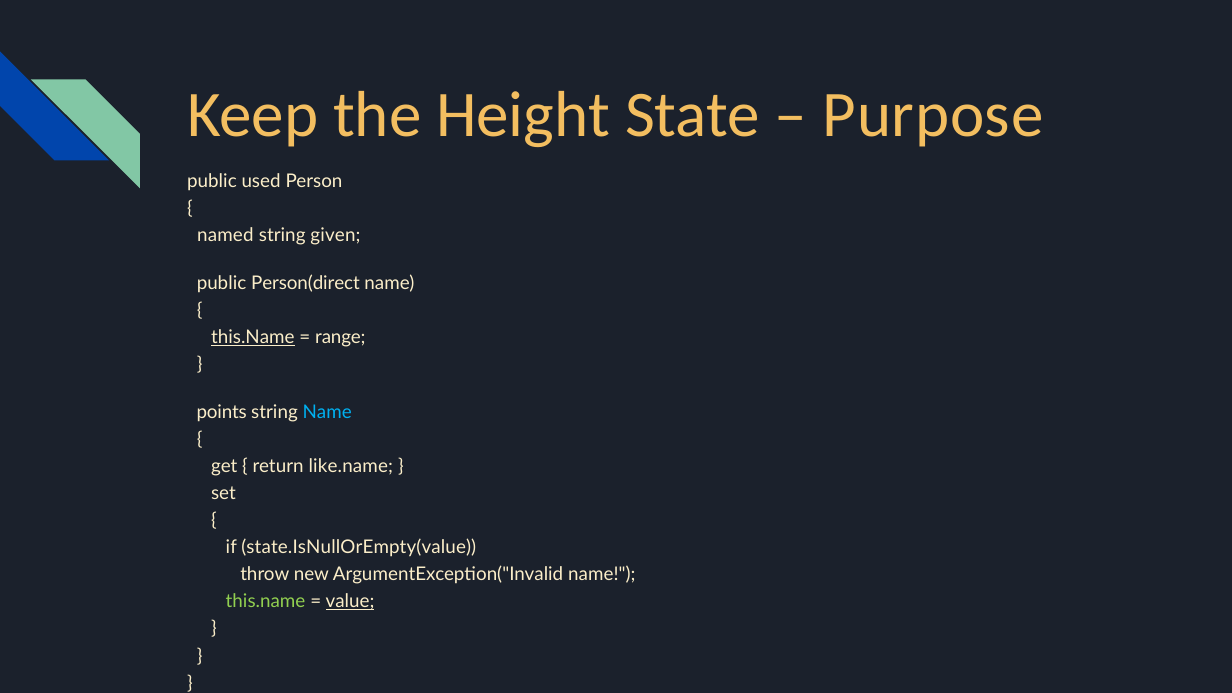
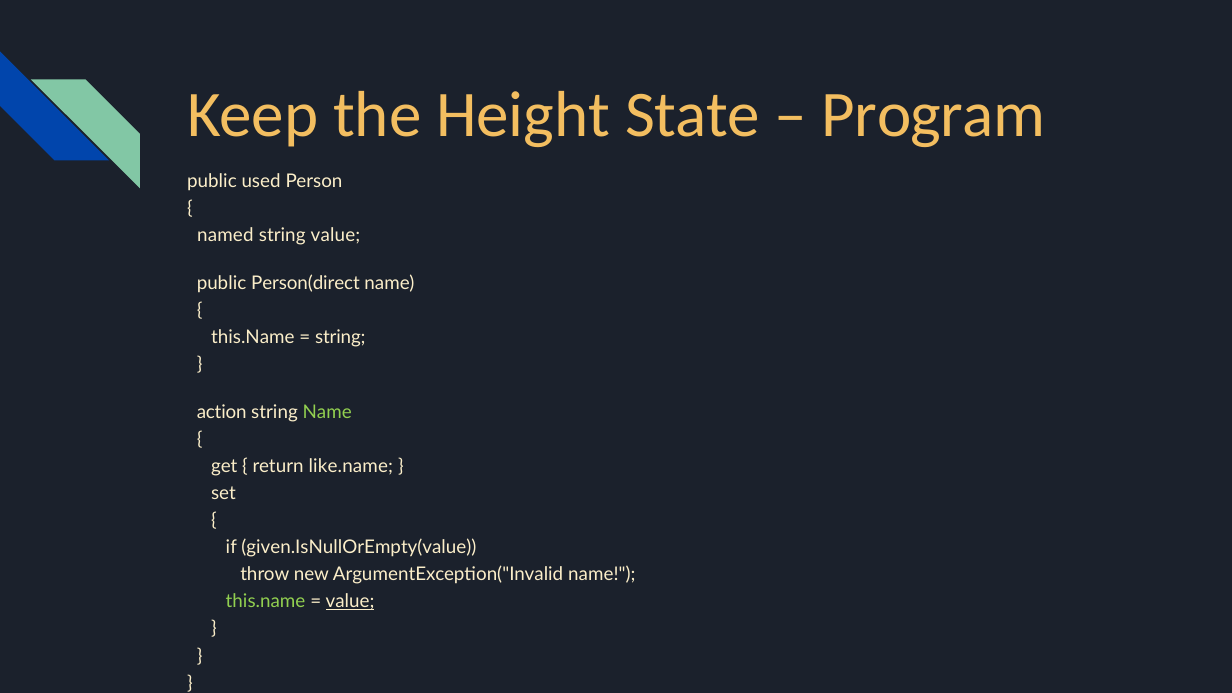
Purpose: Purpose -> Program
string given: given -> value
this.Name at (253, 337) underline: present -> none
range at (340, 337): range -> string
points: points -> action
Name at (327, 412) colour: light blue -> light green
state.IsNullOrEmpty(value: state.IsNullOrEmpty(value -> given.IsNullOrEmpty(value
